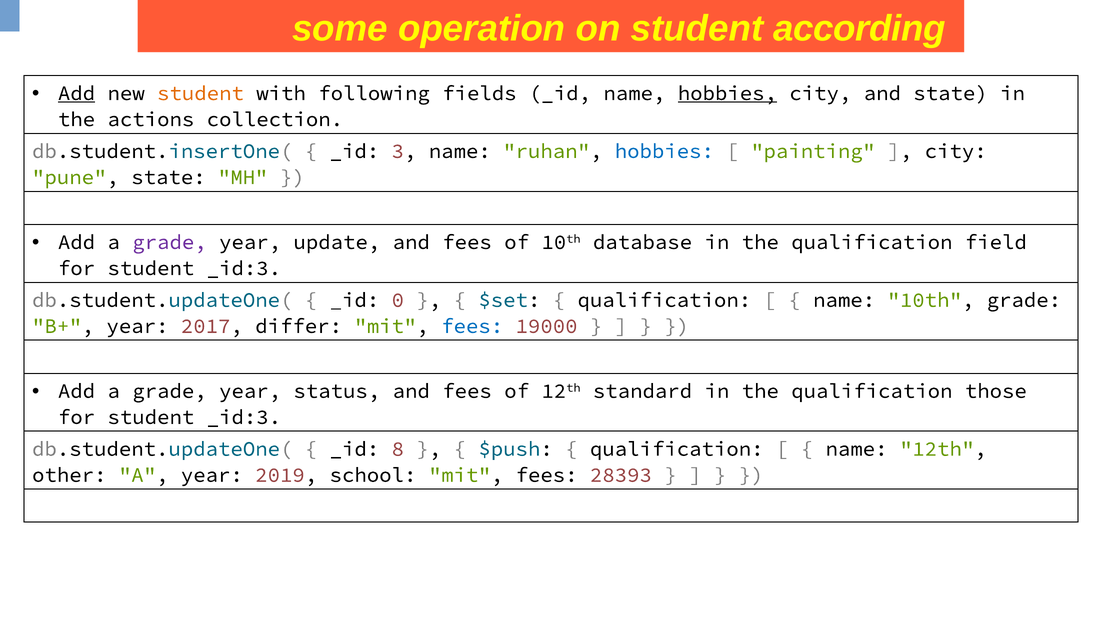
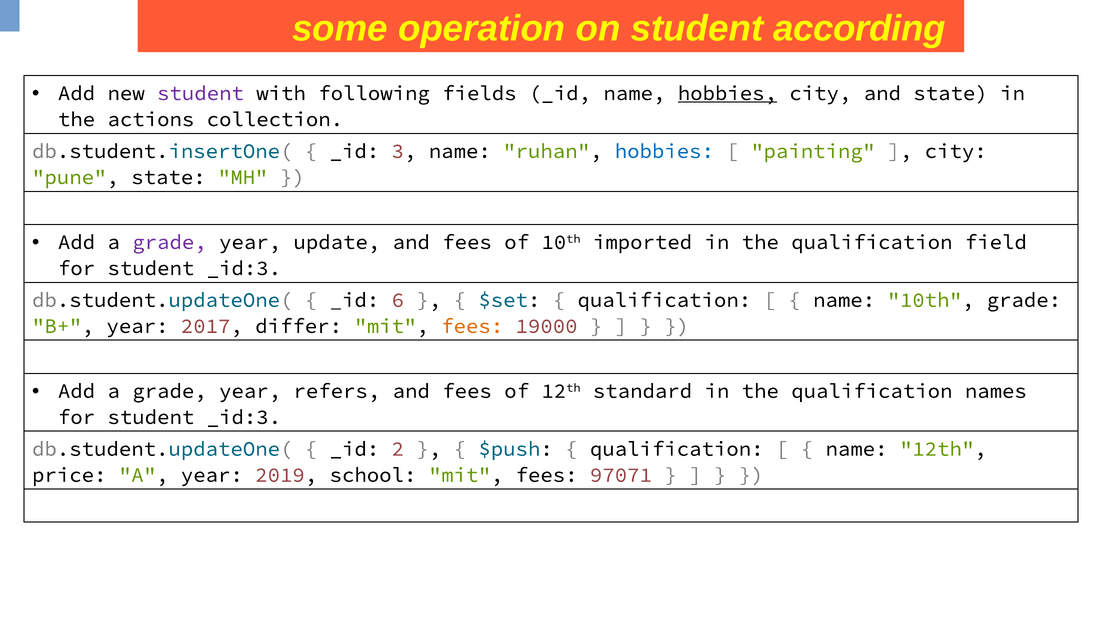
Add at (77, 93) underline: present -> none
student at (200, 93) colour: orange -> purple
database: database -> imported
0: 0 -> 6
fees at (472, 326) colour: blue -> orange
status: status -> refers
those: those -> names
8: 8 -> 2
other: other -> price
28393: 28393 -> 97071
